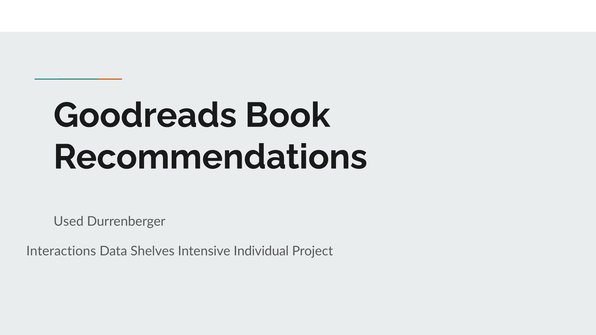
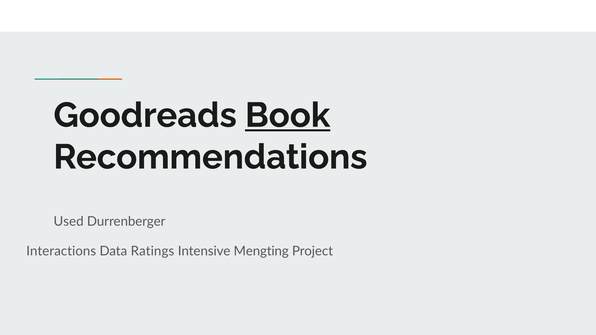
Book underline: none -> present
Shelves: Shelves -> Ratings
Individual: Individual -> Mengting
